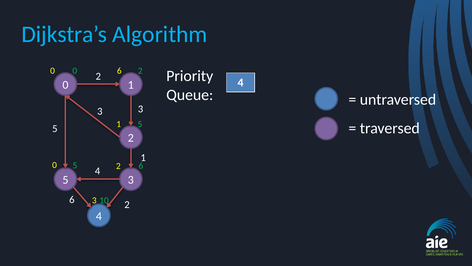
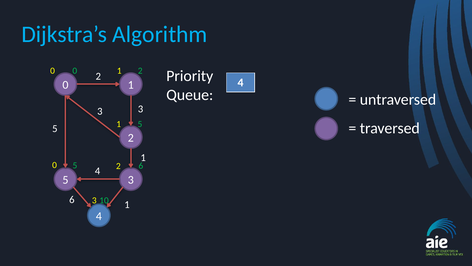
0 6: 6 -> 1
6 2: 2 -> 1
